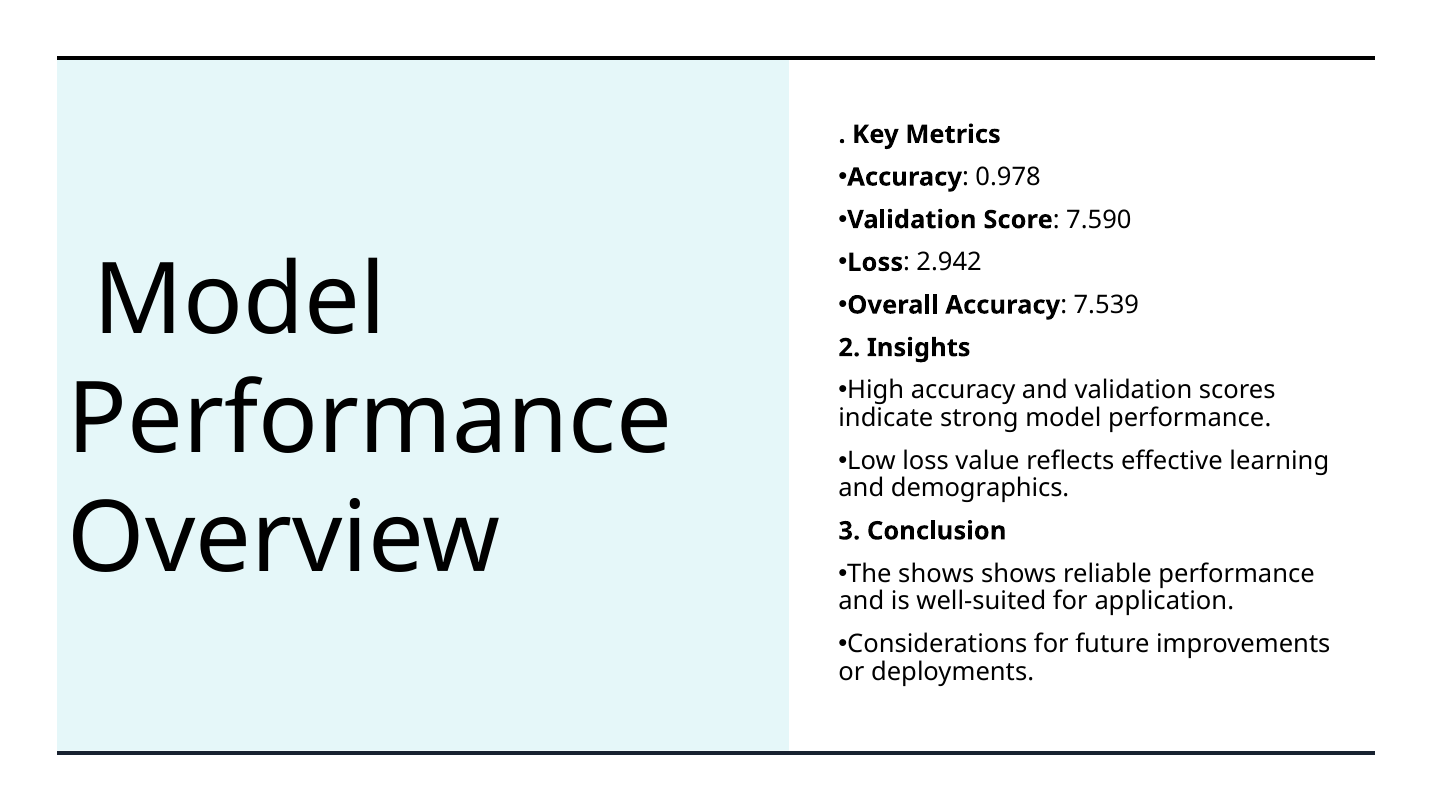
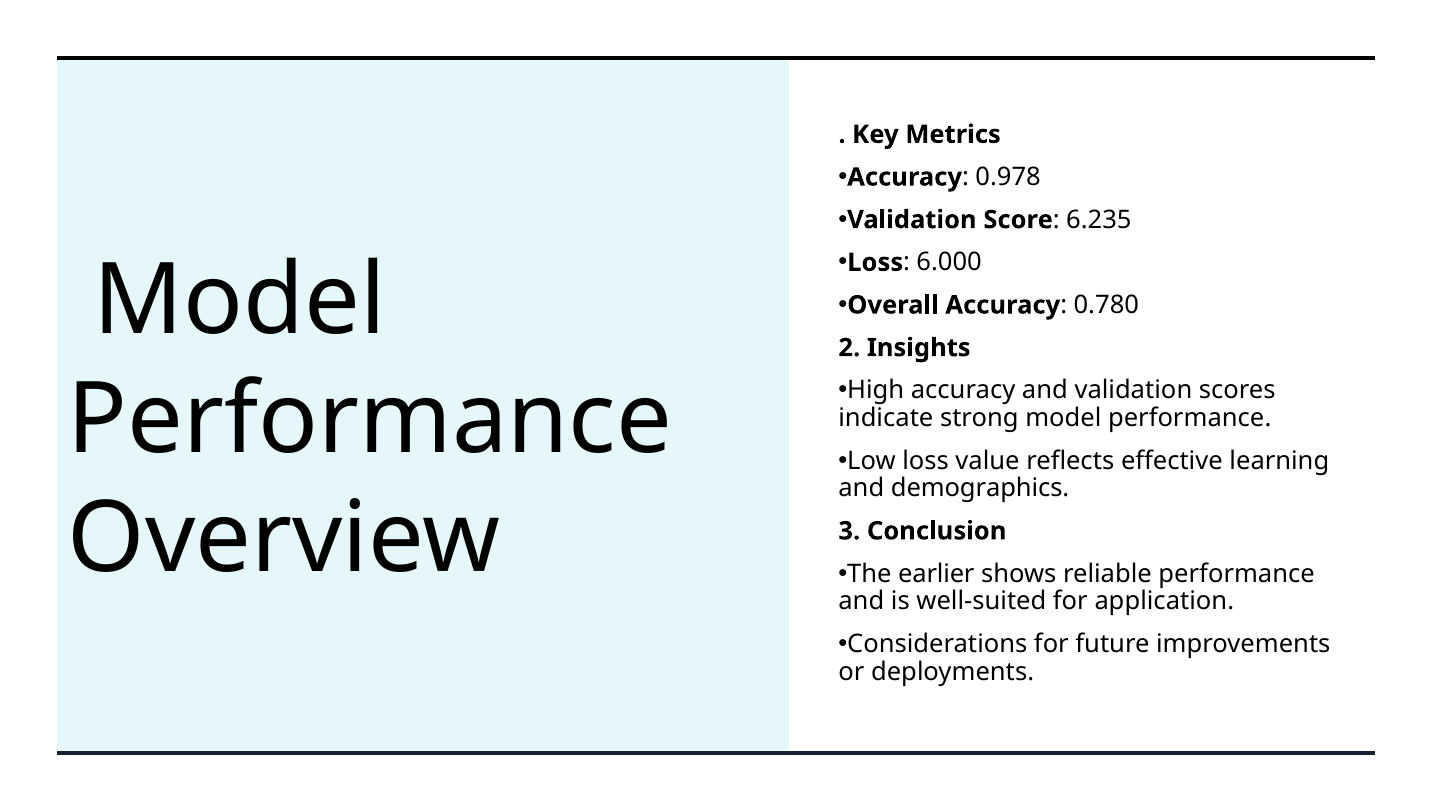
7.590: 7.590 -> 6.235
2.942: 2.942 -> 6.000
7.539: 7.539 -> 0.780
The shows: shows -> earlier
